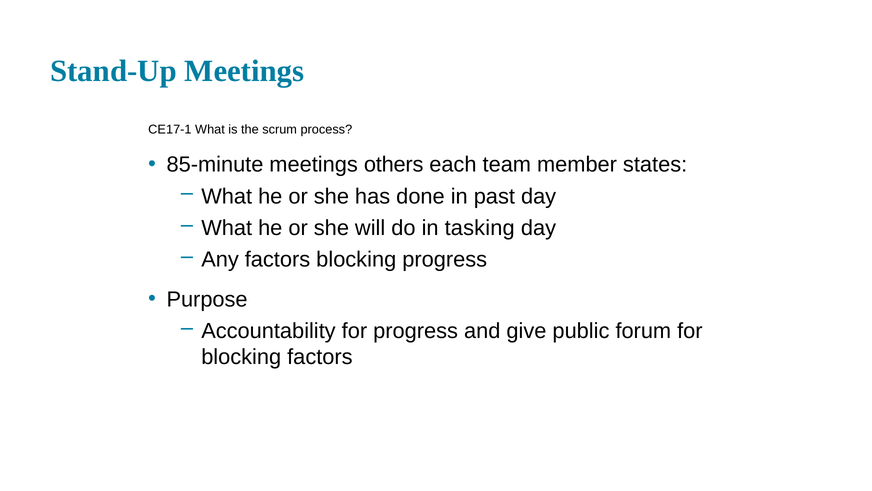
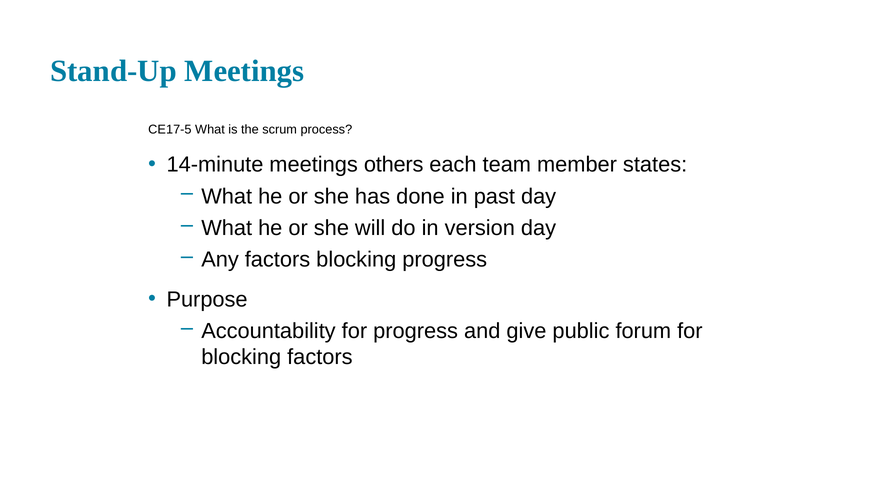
17-1: 17-1 -> 17-5
85-minute: 85-minute -> 14-minute
tasking: tasking -> version
